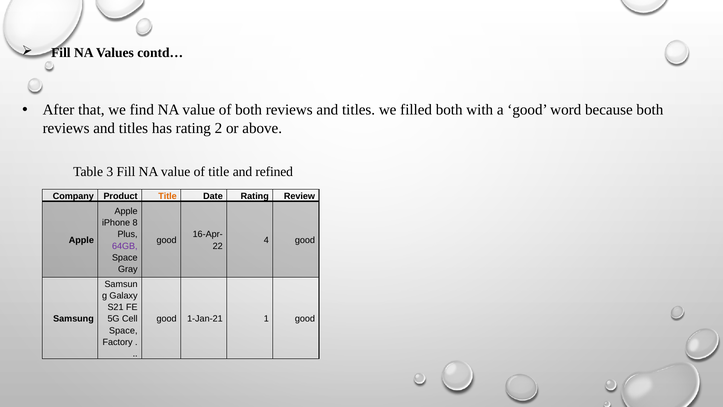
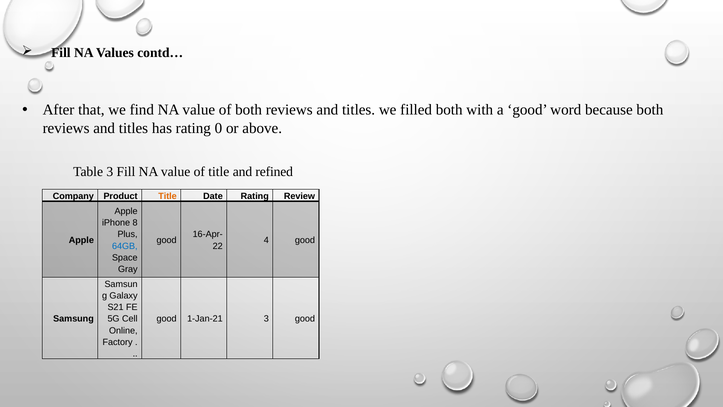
2: 2 -> 0
64GB colour: purple -> blue
1-Jan-21 1: 1 -> 3
Space at (123, 330): Space -> Online
